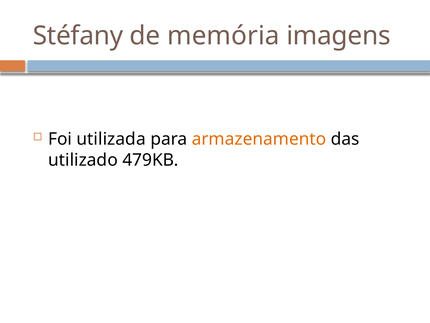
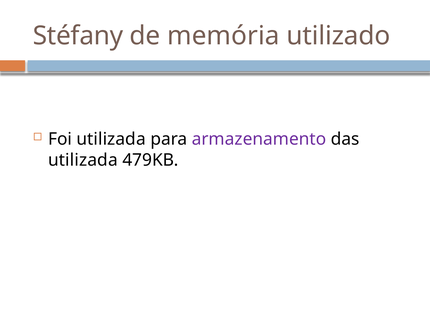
imagens: imagens -> utilizado
armazenamento colour: orange -> purple
utilizado at (83, 160): utilizado -> utilizada
